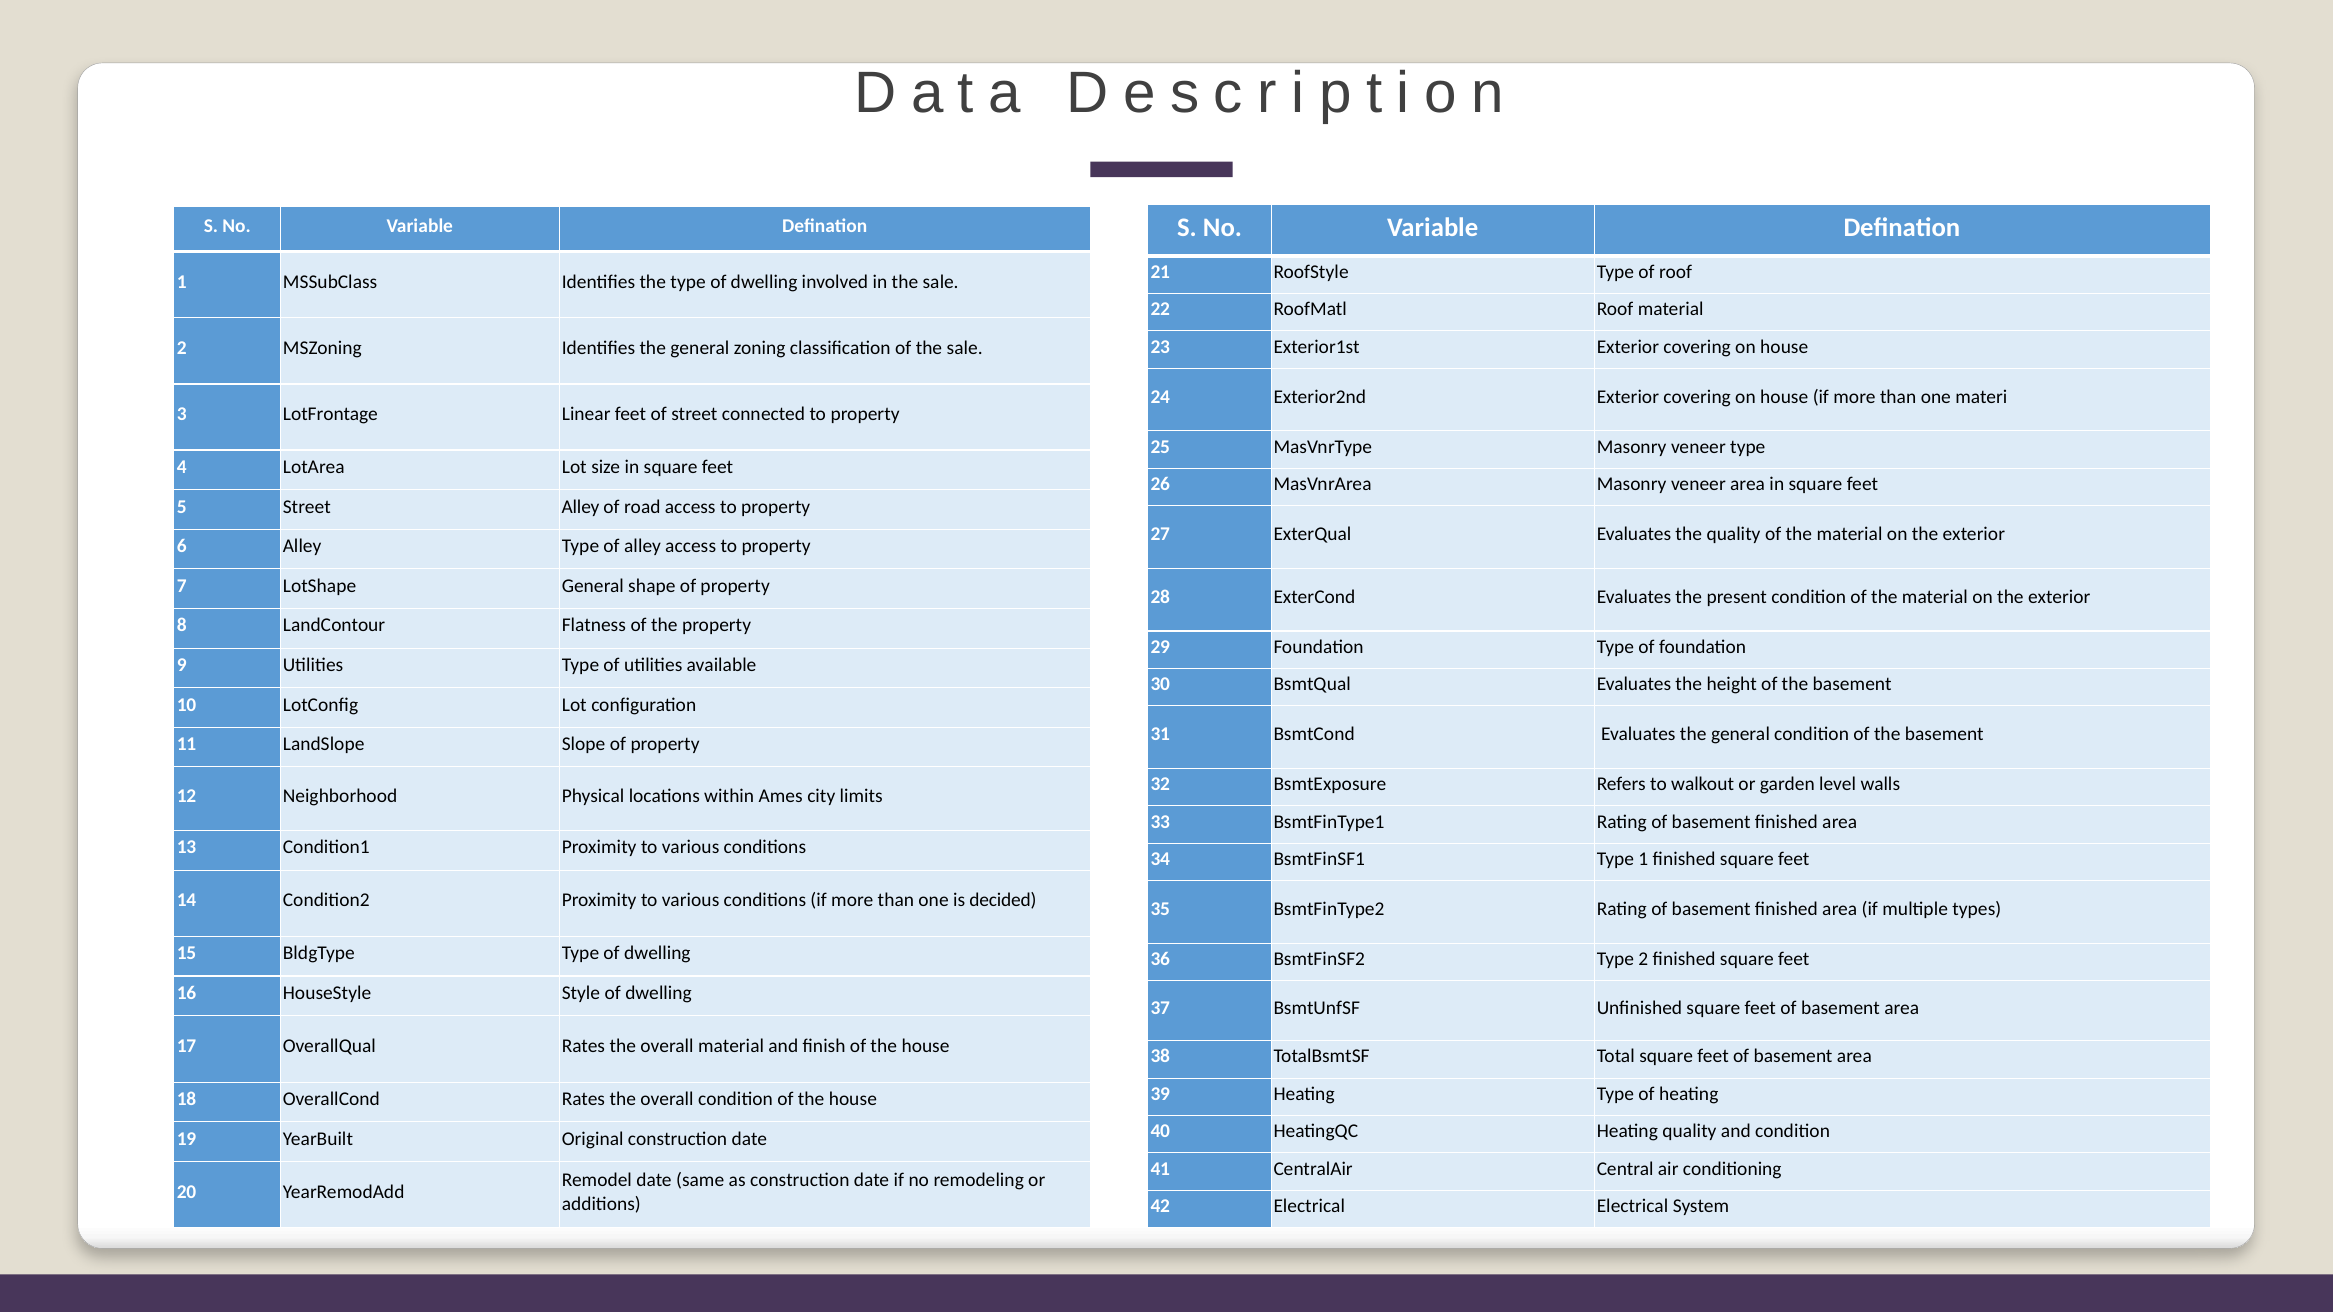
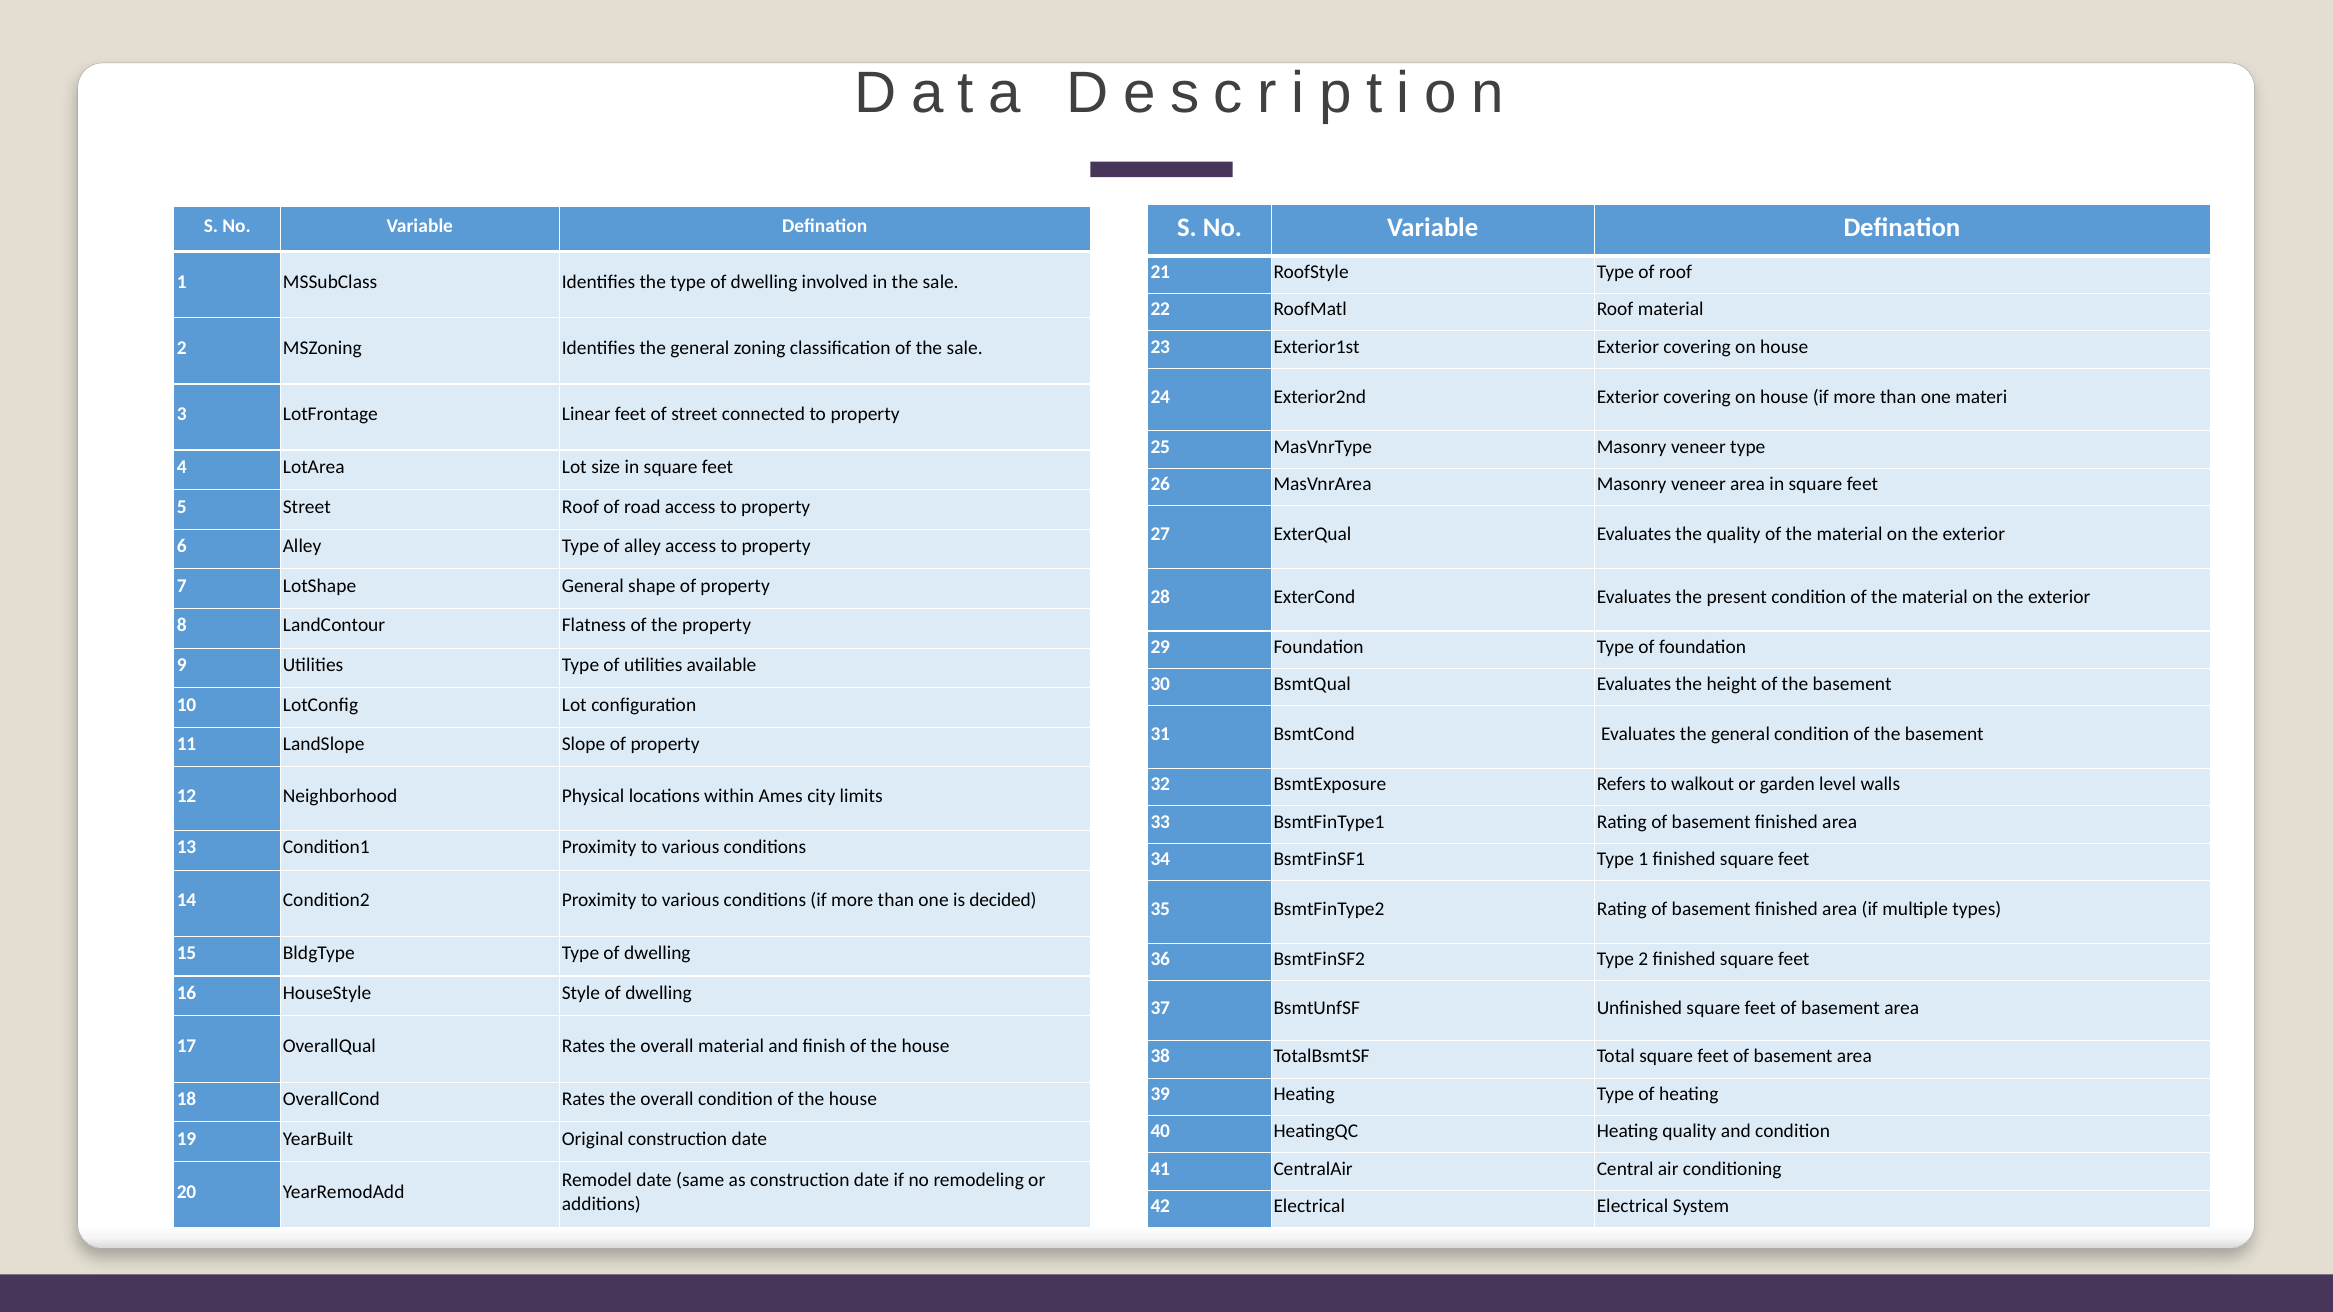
Street Alley: Alley -> Roof
